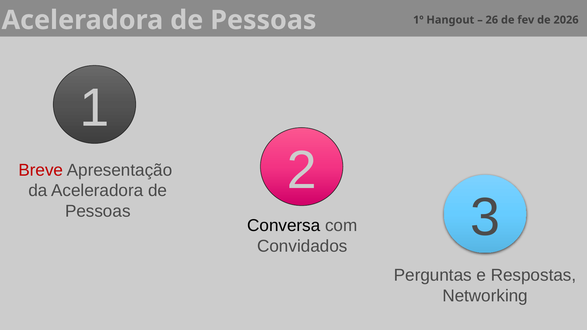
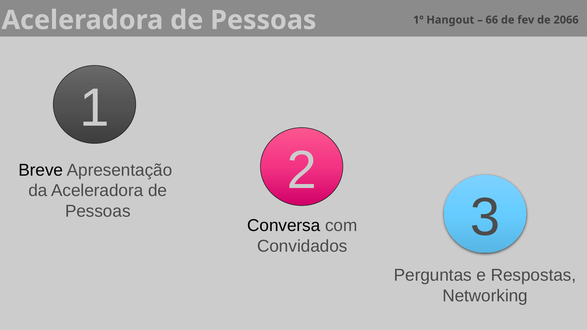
26: 26 -> 66
2026: 2026 -> 2066
Breve colour: red -> black
